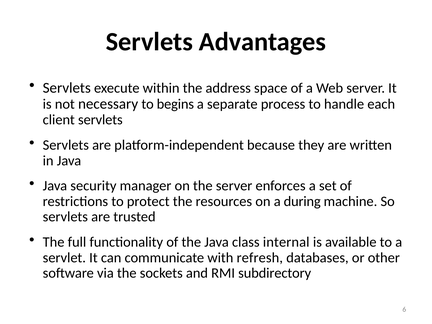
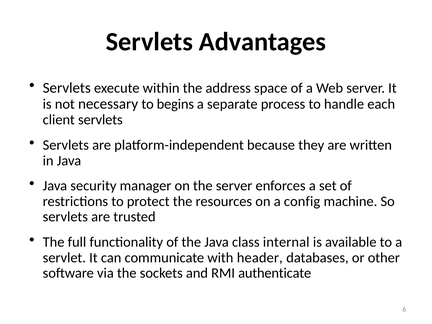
during: during -> config
refresh: refresh -> header
subdirectory: subdirectory -> authenticate
